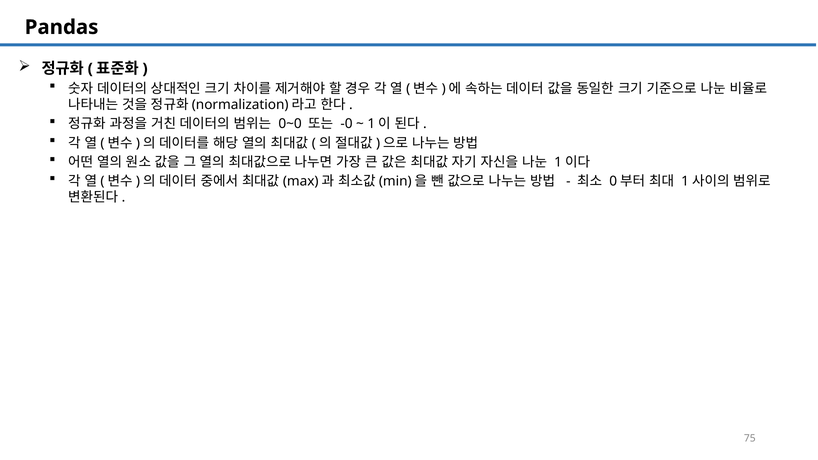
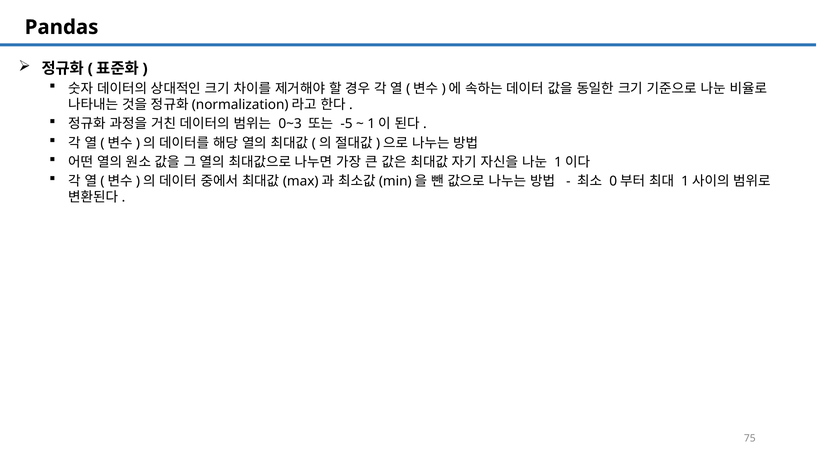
0~0: 0~0 -> 0~3
-0: -0 -> -5
